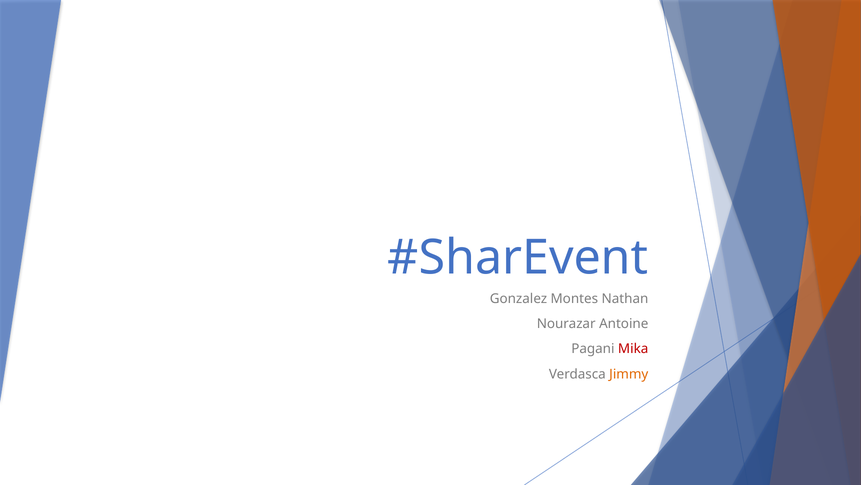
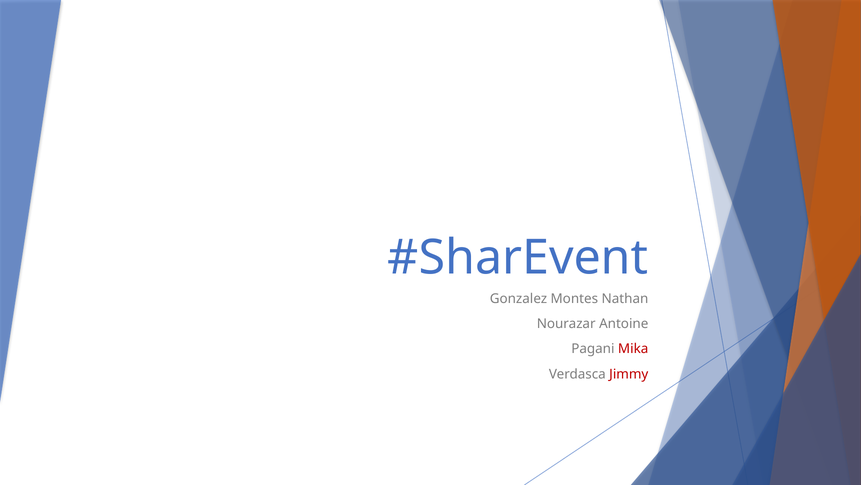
Jimmy colour: orange -> red
